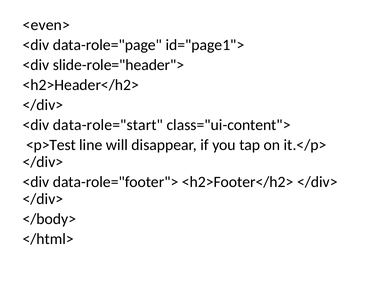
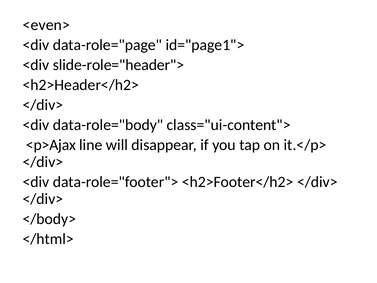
data-role="start: data-role="start -> data-role="body
<p>Test: <p>Test -> <p>Ajax
